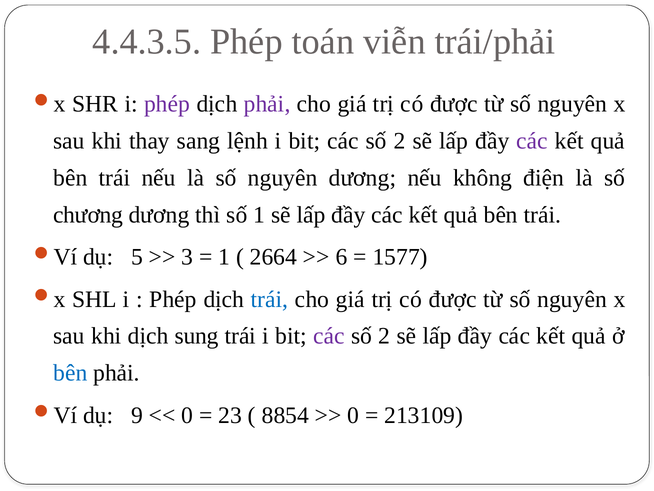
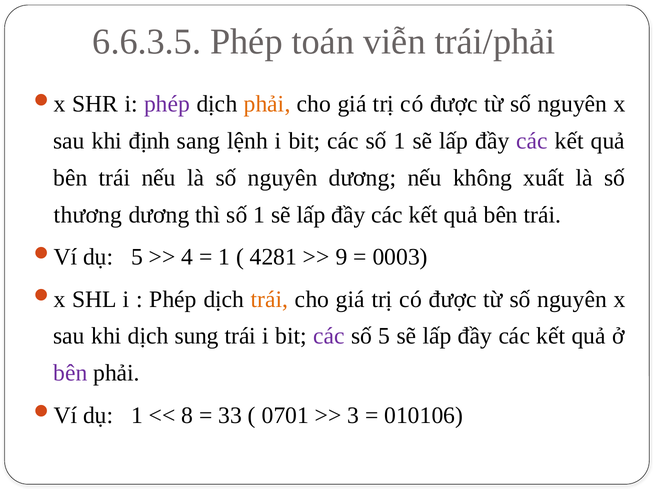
4.4.3.5: 4.4.3.5 -> 6.6.3.5
phải at (267, 104) colour: purple -> orange
thay: thay -> định
2 at (400, 141): 2 -> 1
điện: điện -> xuất
chương: chương -> thương
3: 3 -> 4
2664: 2664 -> 4281
6: 6 -> 9
1577: 1577 -> 0003
trái at (270, 299) colour: blue -> orange
2 at (384, 336): 2 -> 5
bên at (70, 373) colour: blue -> purple
dụ 9: 9 -> 1
0 at (187, 415): 0 -> 8
23: 23 -> 33
8854: 8854 -> 0701
0 at (353, 415): 0 -> 3
213109: 213109 -> 010106
